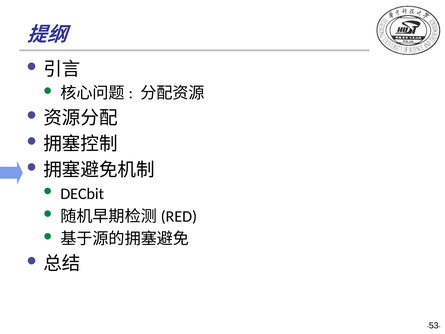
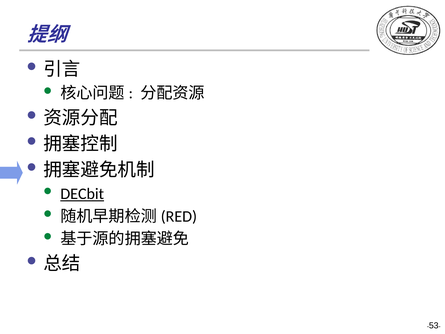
DECbit underline: none -> present
